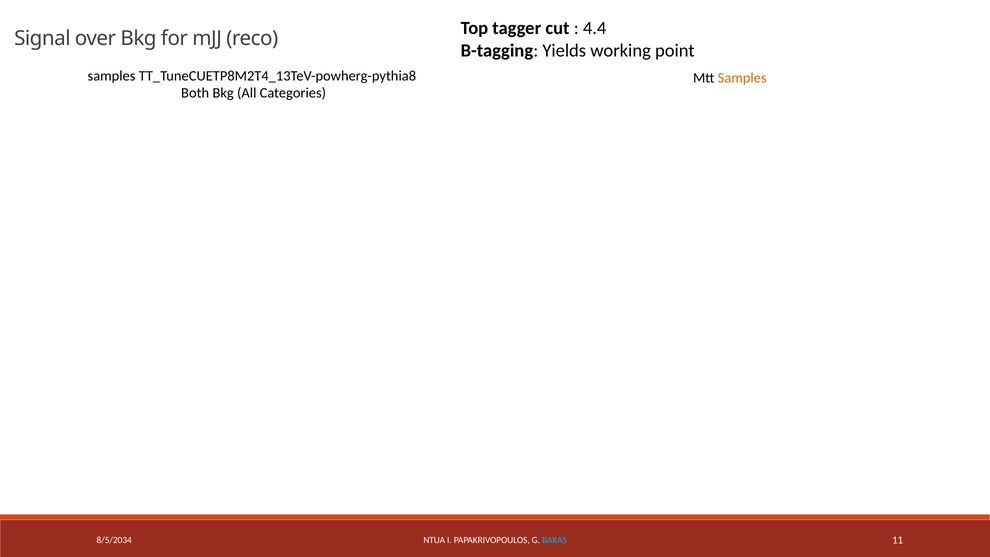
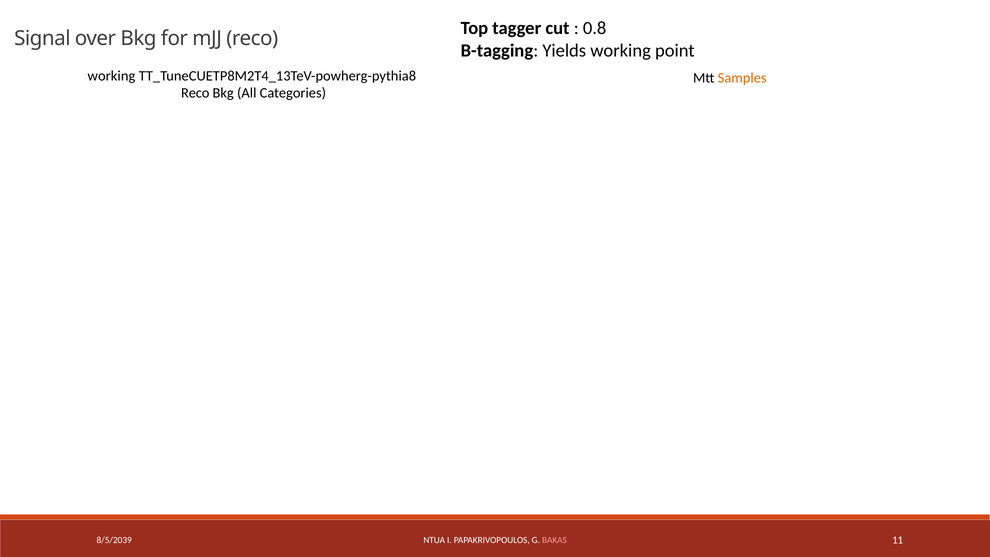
4.4: 4.4 -> 0.8
samples at (112, 76): samples -> working
Both at (195, 93): Both -> Reco
8/5/2034: 8/5/2034 -> 8/5/2039
BAKAS colour: light blue -> pink
